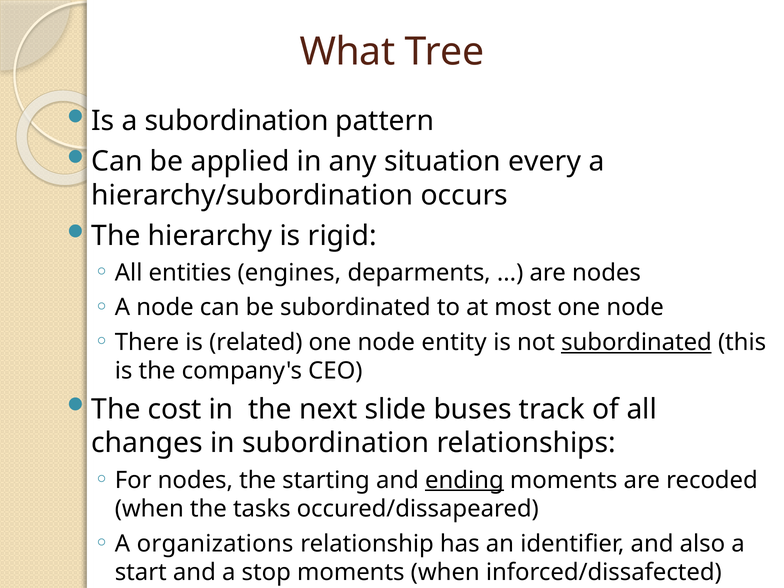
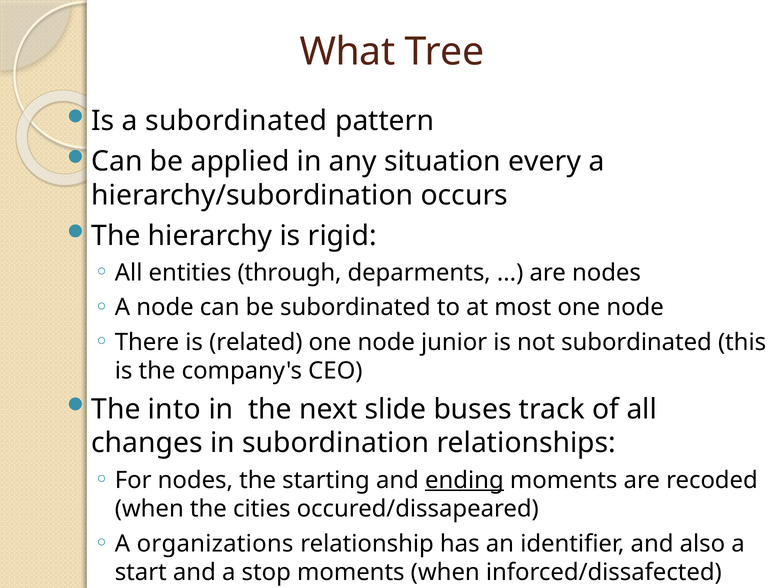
a subordination: subordination -> subordinated
engines: engines -> through
entity: entity -> junior
subordinated at (637, 342) underline: present -> none
cost: cost -> into
tasks: tasks -> cities
